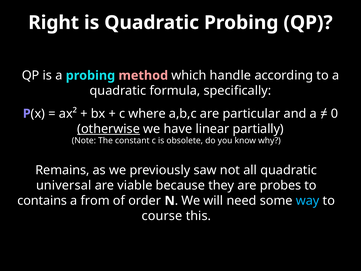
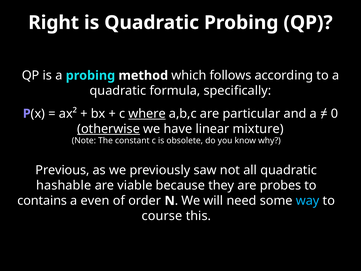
method colour: pink -> white
handle: handle -> follows
where underline: none -> present
partially: partially -> mixture
Remains: Remains -> Previous
universal: universal -> hashable
from: from -> even
